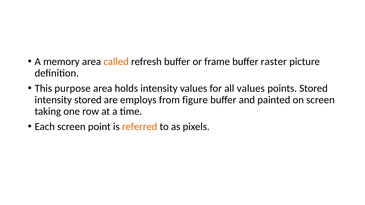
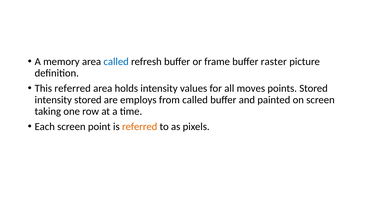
called at (116, 62) colour: orange -> blue
This purpose: purpose -> referred
all values: values -> moves
from figure: figure -> called
